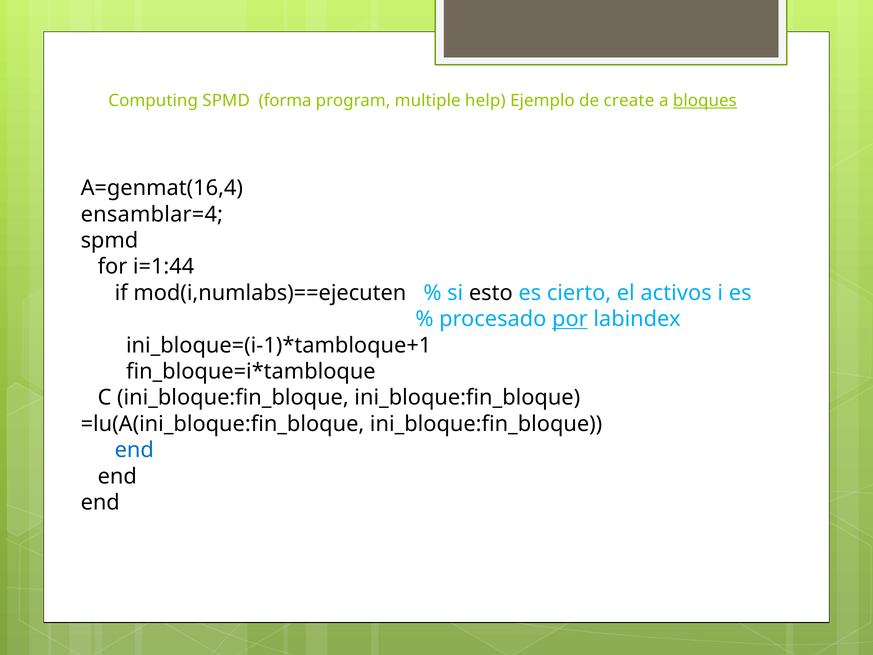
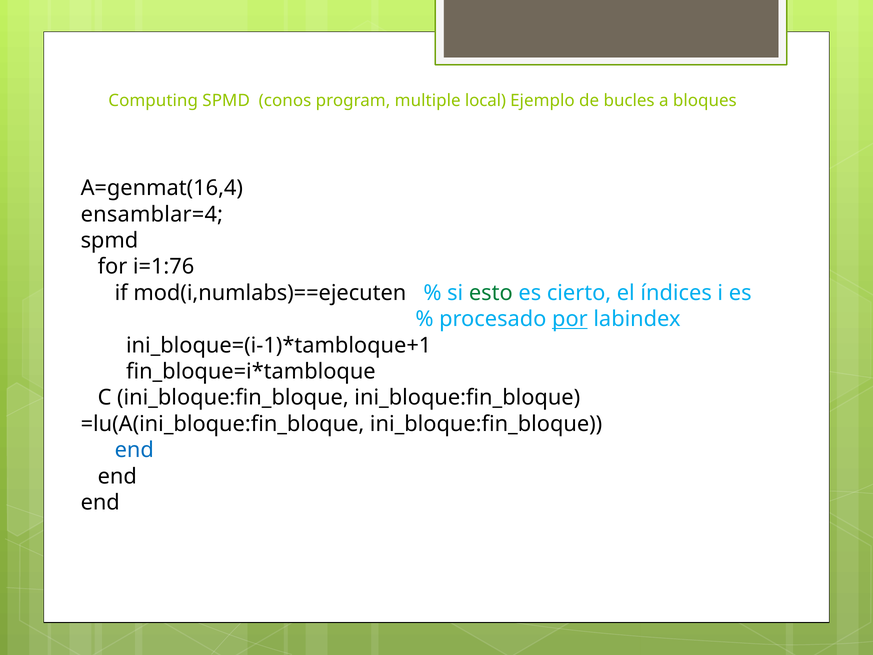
forma: forma -> conos
help: help -> local
create: create -> bucles
bloques underline: present -> none
i=1:44: i=1:44 -> i=1:76
esto colour: black -> green
activos: activos -> índices
